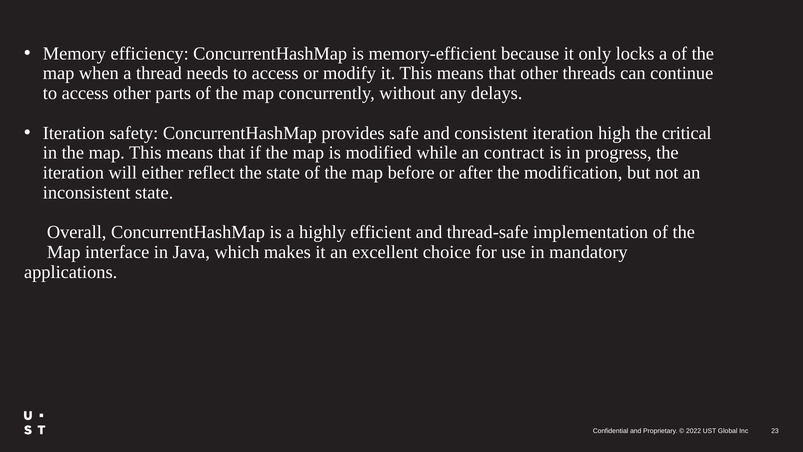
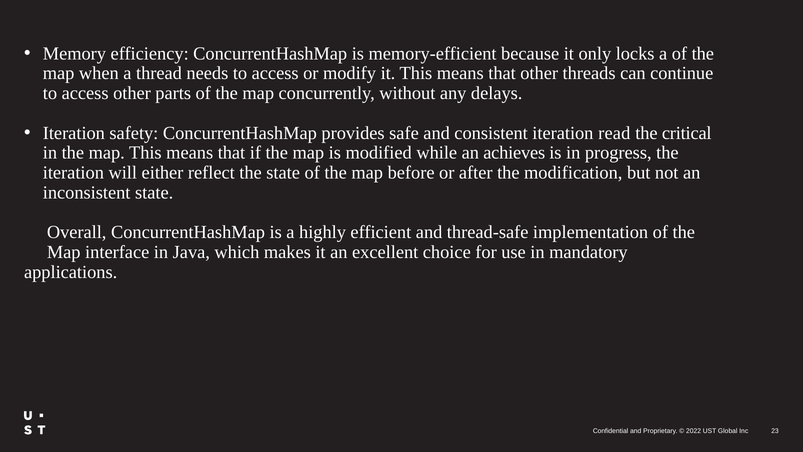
high: high -> read
contract: contract -> achieves
